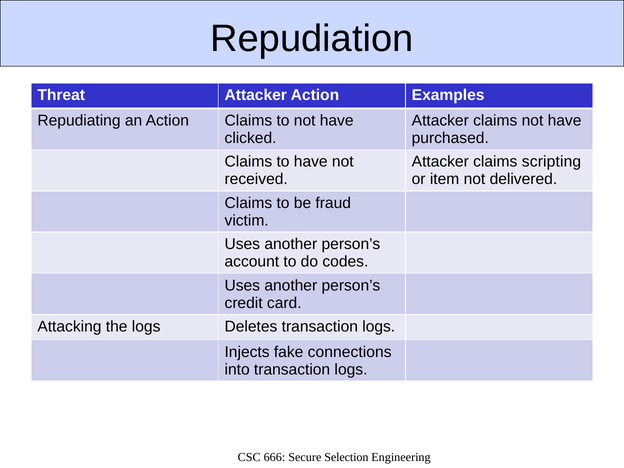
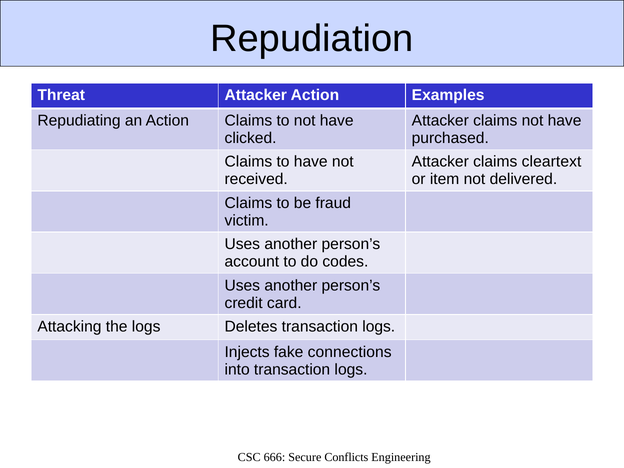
scripting: scripting -> cleartext
Selection: Selection -> Conflicts
